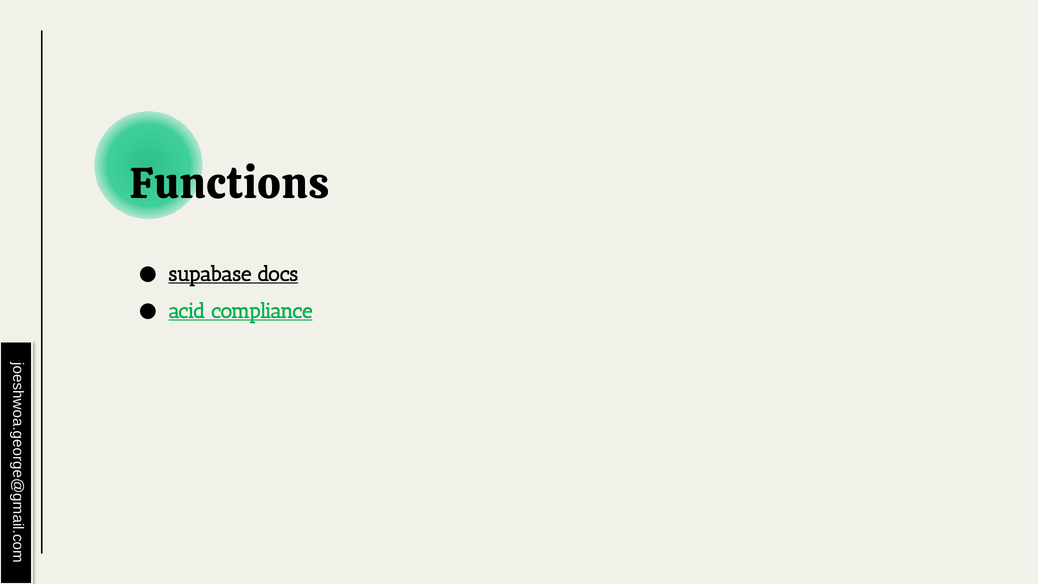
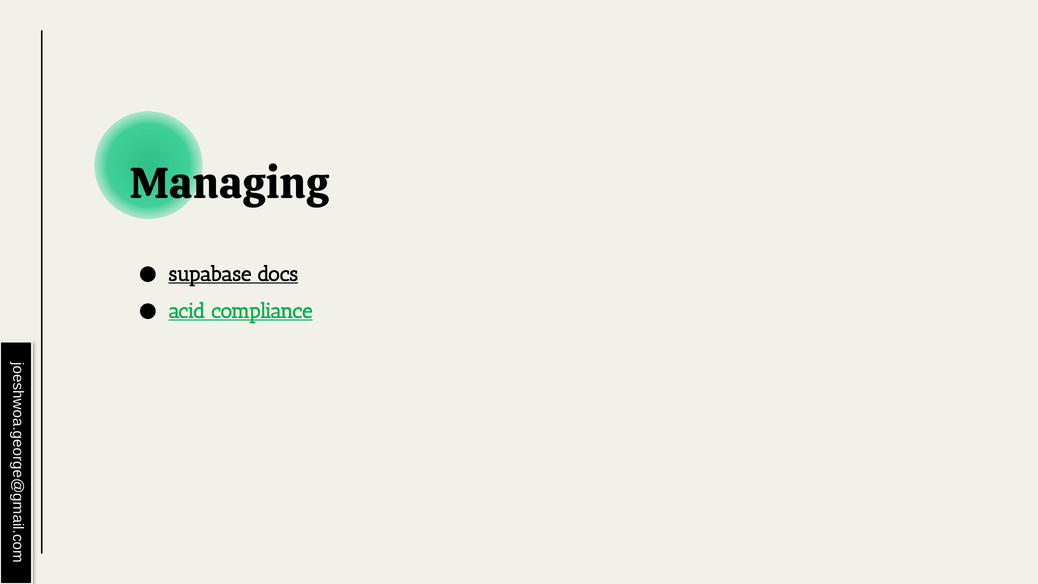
Functions: Functions -> Managing
